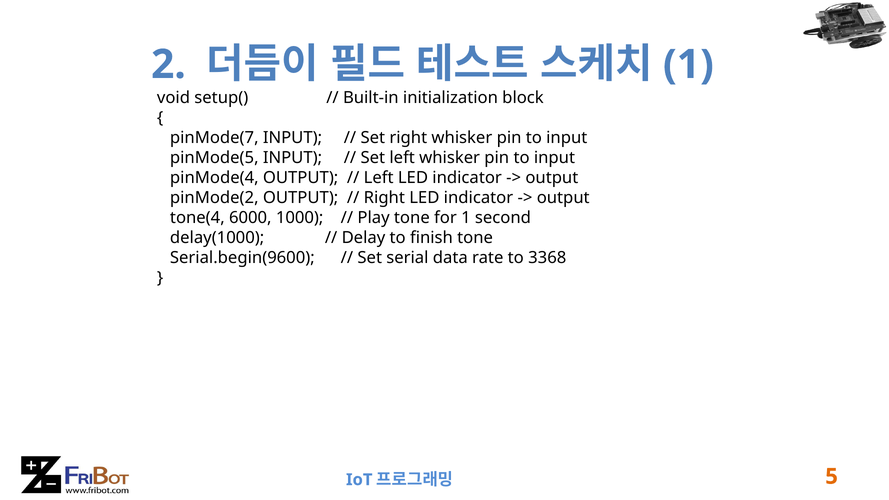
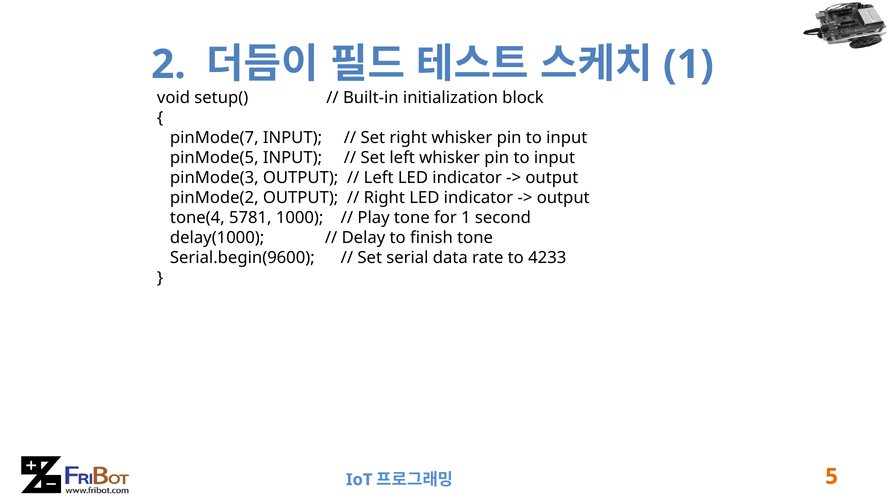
pinMode(4: pinMode(4 -> pinMode(3
6000: 6000 -> 5781
3368: 3368 -> 4233
